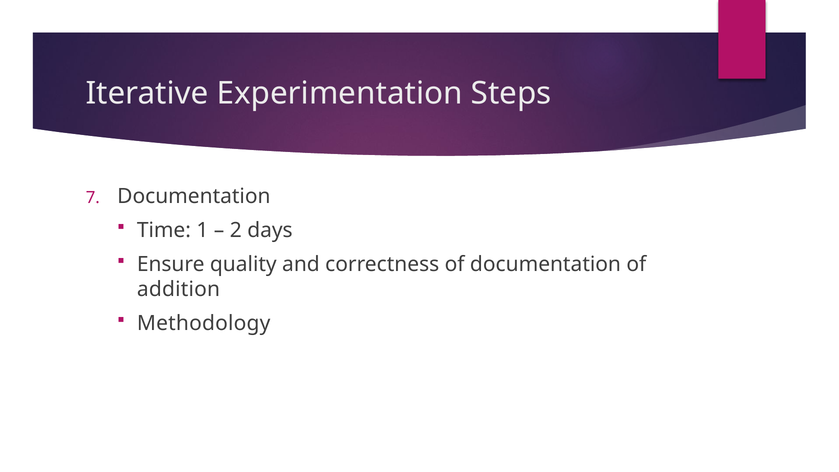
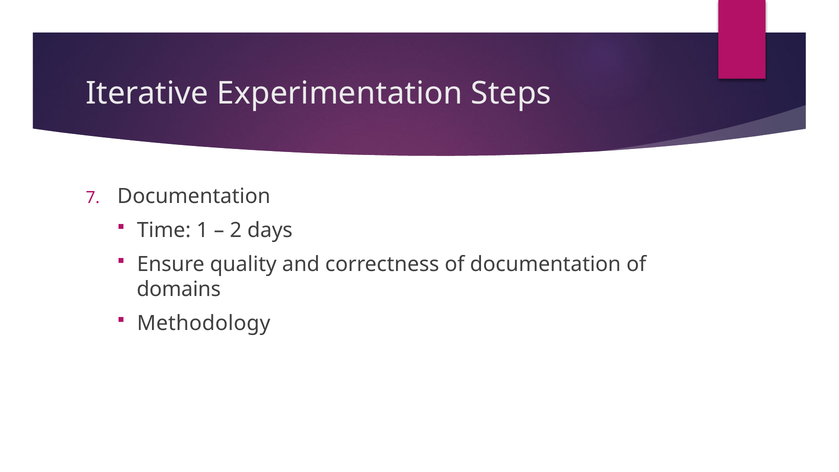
addition: addition -> domains
